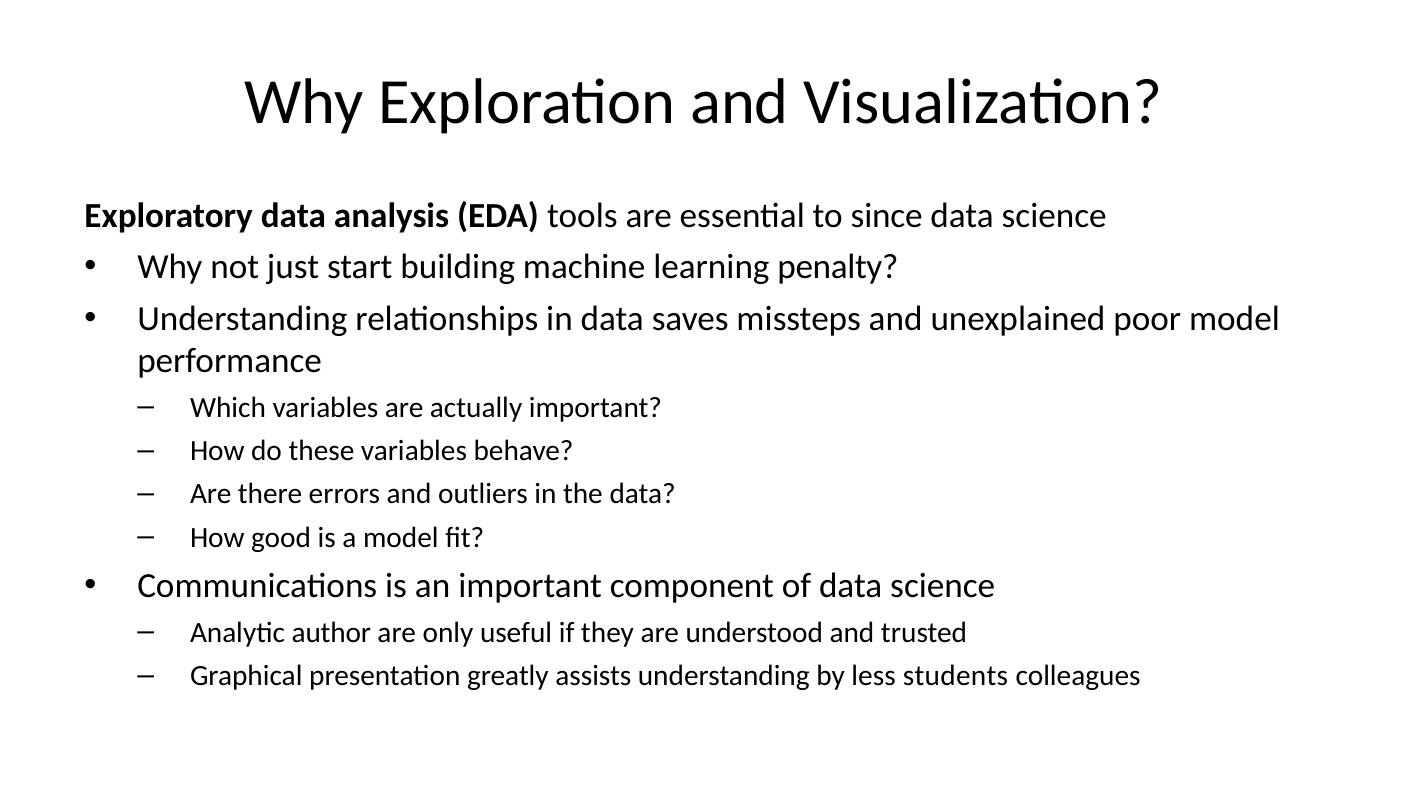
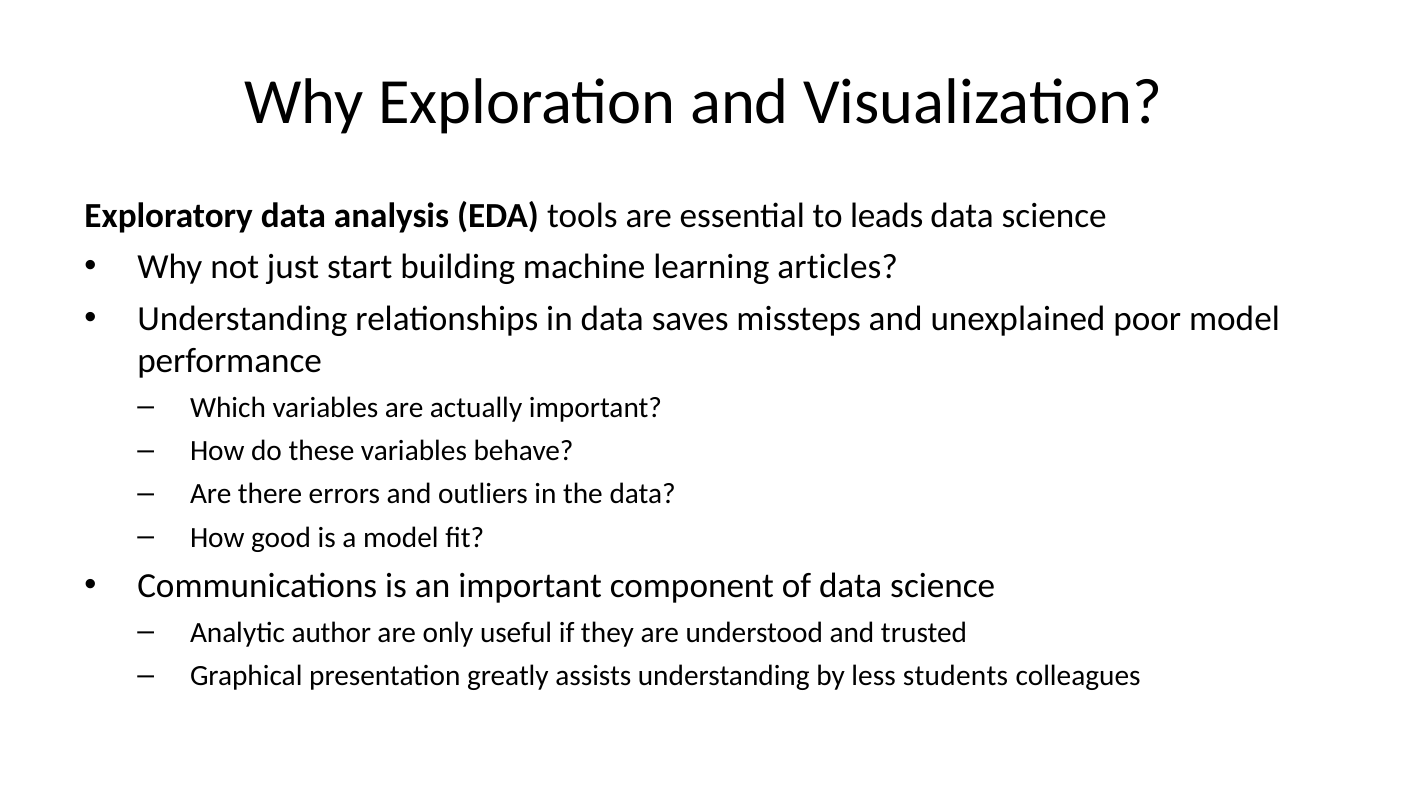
since: since -> leads
penalty: penalty -> articles
